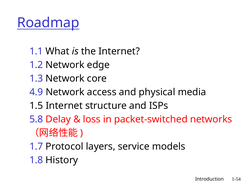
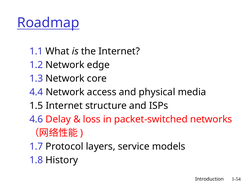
4.9: 4.9 -> 4.4
5.8: 5.8 -> 4.6
